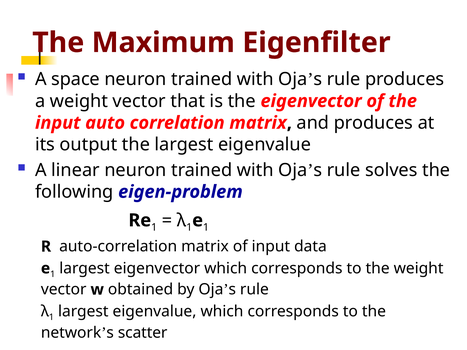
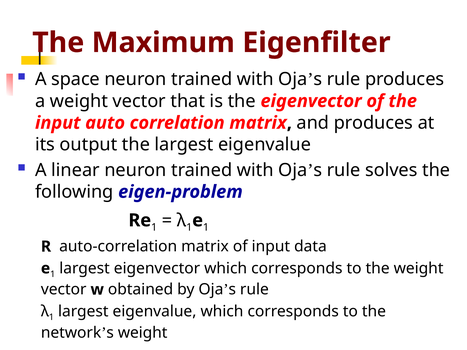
scatter at (143, 333): scatter -> weight
